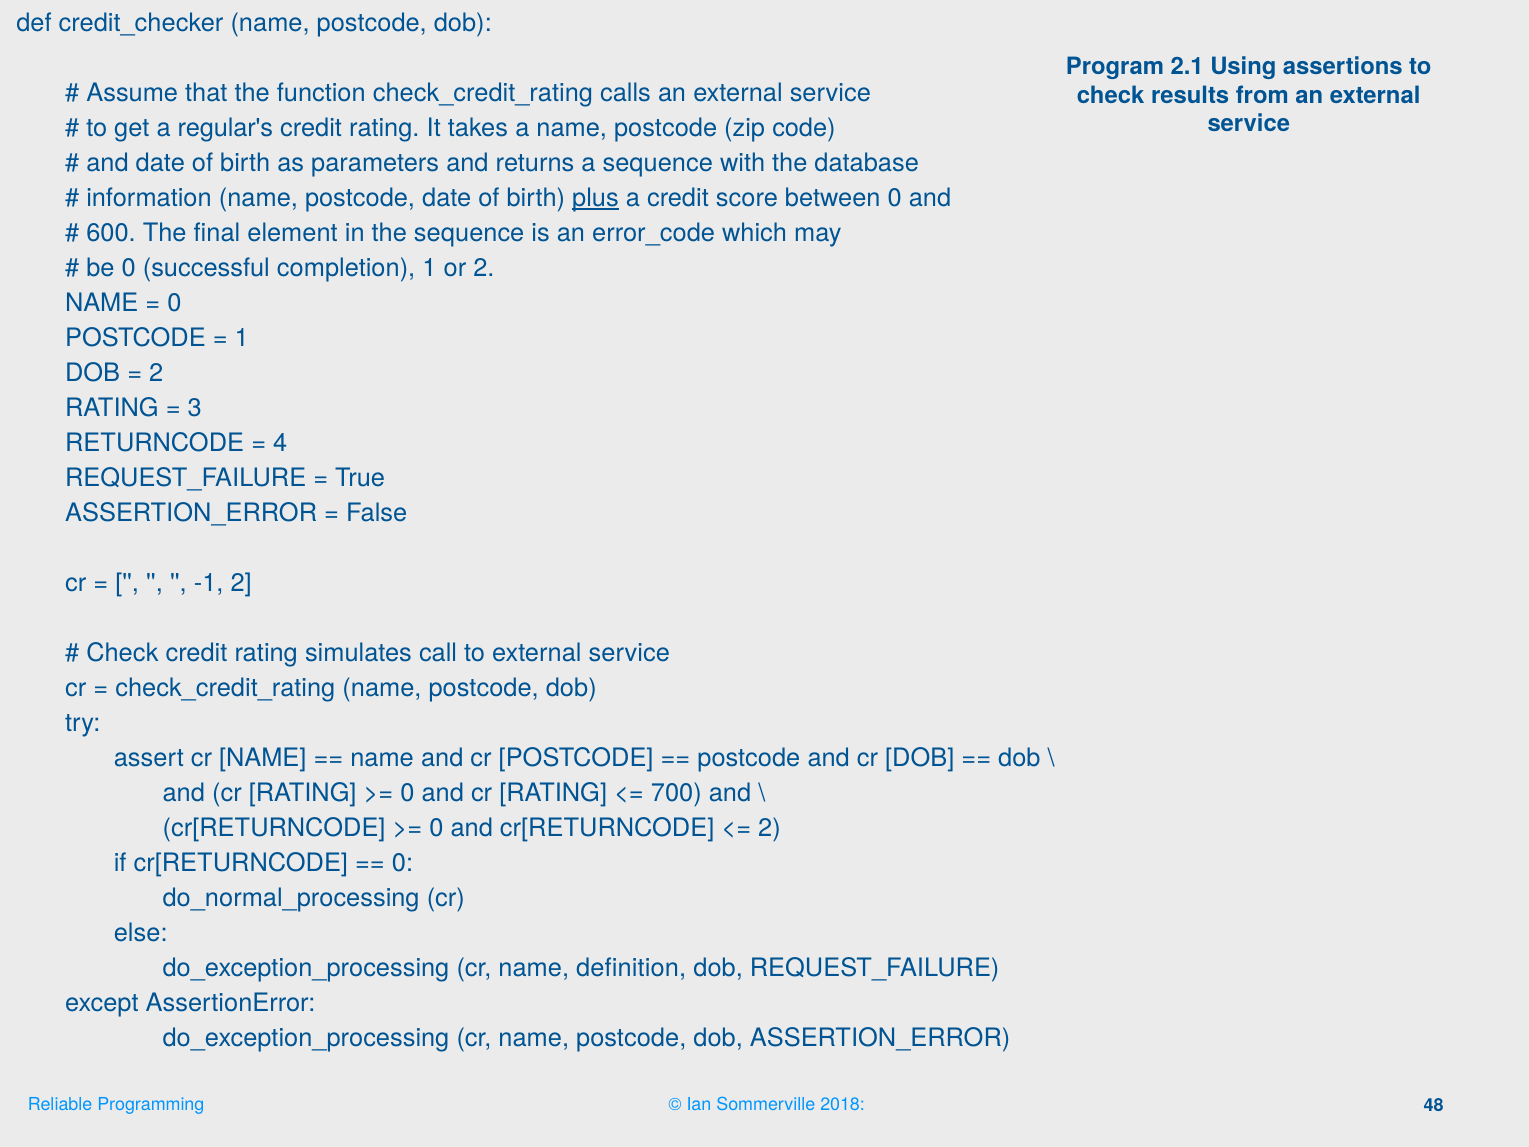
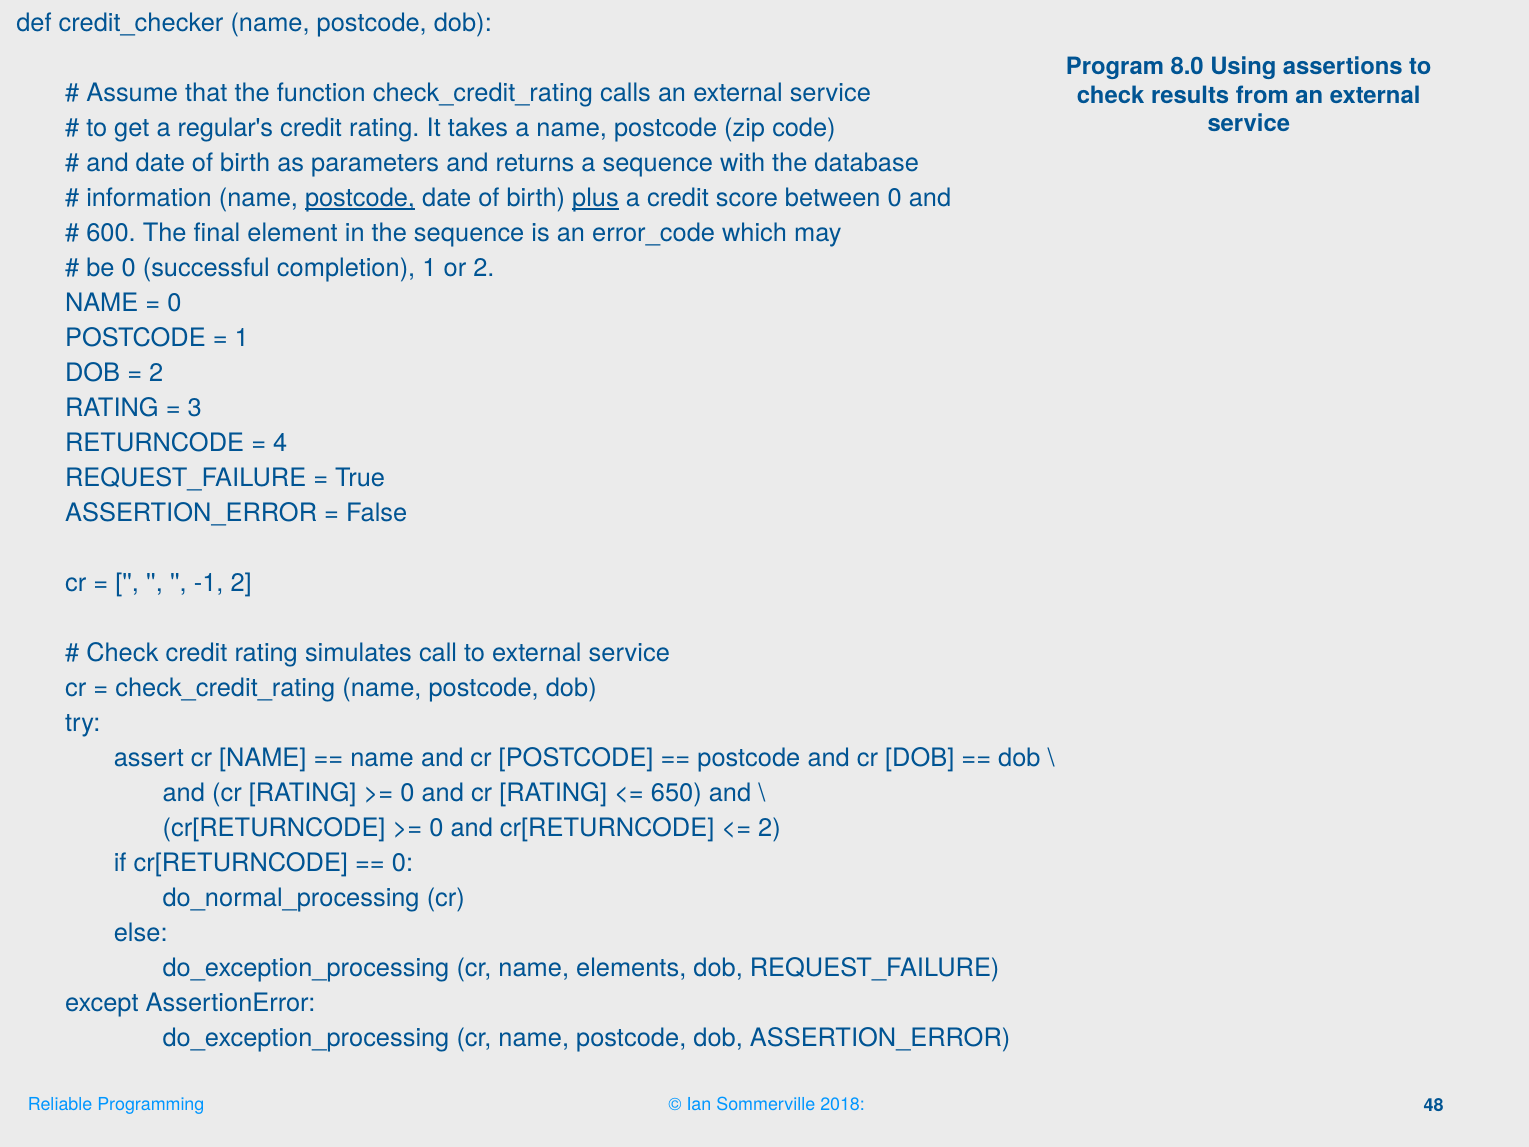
2.1: 2.1 -> 8.0
postcode at (360, 198) underline: none -> present
700: 700 -> 650
definition: definition -> elements
